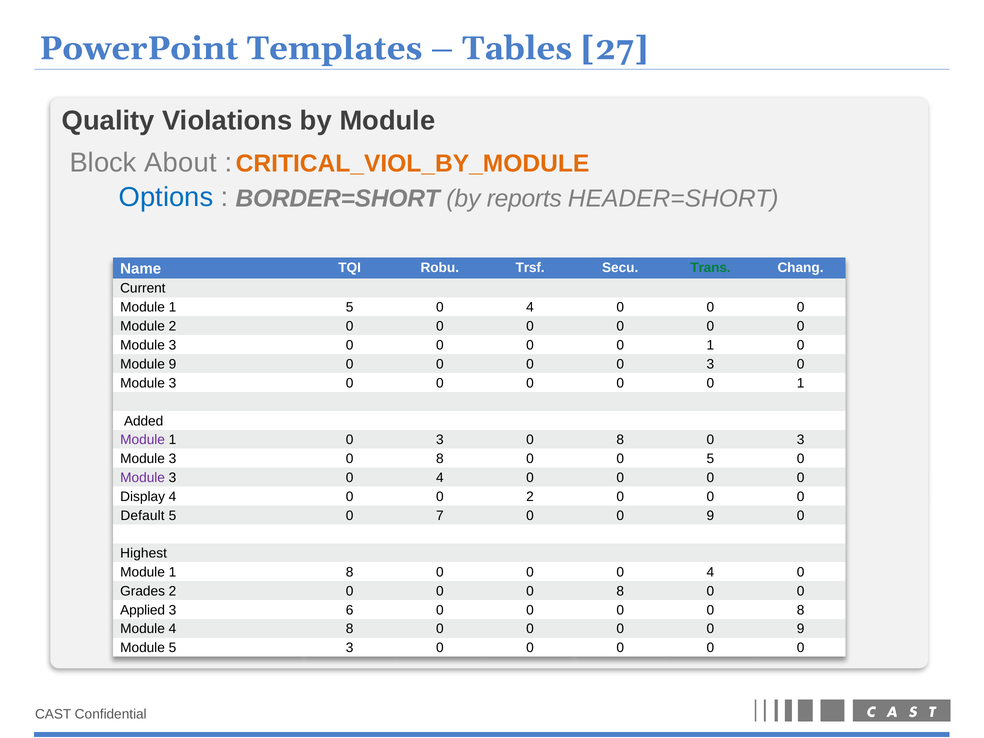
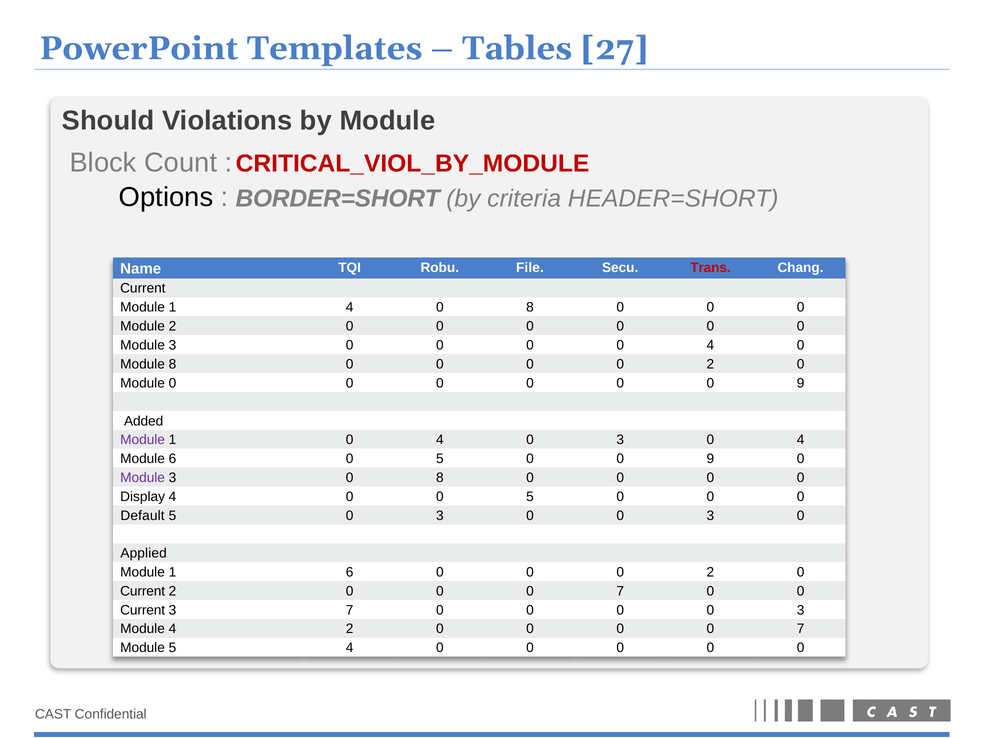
Quality: Quality -> Should
About: About -> Count
CRITICAL_VIOL_BY_MODULE colour: orange -> red
Options colour: blue -> black
reports: reports -> criteria
Trsf: Trsf -> File
Trans colour: green -> red
1 5: 5 -> 4
4 at (530, 307): 4 -> 8
1 at (710, 345): 1 -> 4
Module 9: 9 -> 8
3 at (710, 364): 3 -> 2
3 at (172, 383): 3 -> 0
1 at (801, 383): 1 -> 9
1 0 3: 3 -> 4
8 at (620, 440): 8 -> 3
3 at (801, 440): 3 -> 4
3 at (172, 459): 3 -> 6
8 at (440, 459): 8 -> 5
5 at (710, 459): 5 -> 9
3 0 4: 4 -> 8
0 0 2: 2 -> 5
5 0 7: 7 -> 3
9 at (710, 516): 9 -> 3
Highest: Highest -> Applied
1 8: 8 -> 6
4 at (710, 572): 4 -> 2
Grades at (143, 591): Grades -> Current
8 at (620, 591): 8 -> 7
Applied at (143, 610): Applied -> Current
3 6: 6 -> 7
8 at (801, 610): 8 -> 3
4 8: 8 -> 2
9 at (801, 629): 9 -> 7
5 3: 3 -> 4
